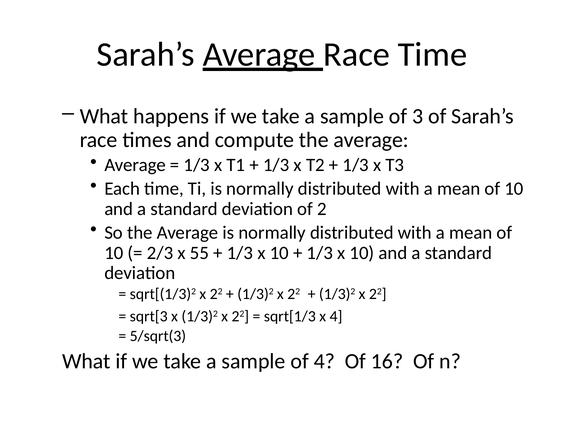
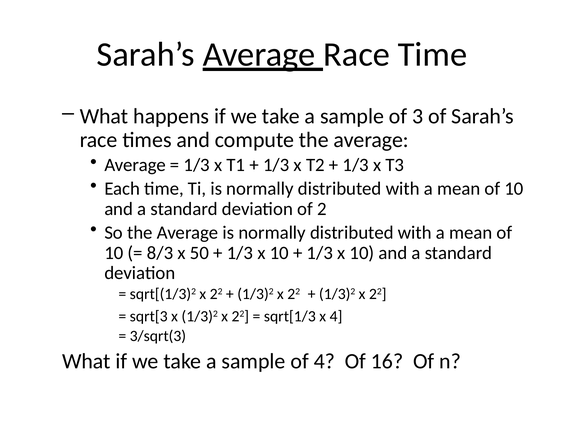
2/3: 2/3 -> 8/3
55: 55 -> 50
5/sqrt(3: 5/sqrt(3 -> 3/sqrt(3
